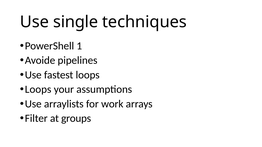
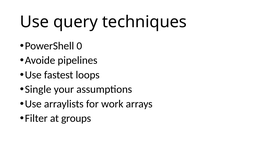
single: single -> query
1: 1 -> 0
Loops at (38, 90): Loops -> Single
